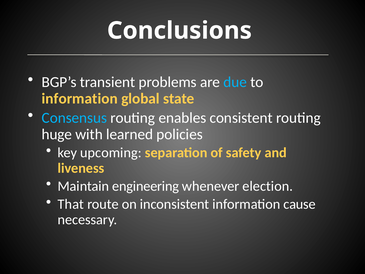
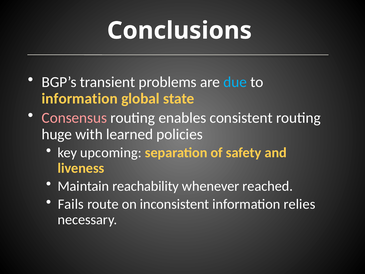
Consensus colour: light blue -> pink
engineering: engineering -> reachability
election: election -> reached
That: That -> Fails
cause: cause -> relies
